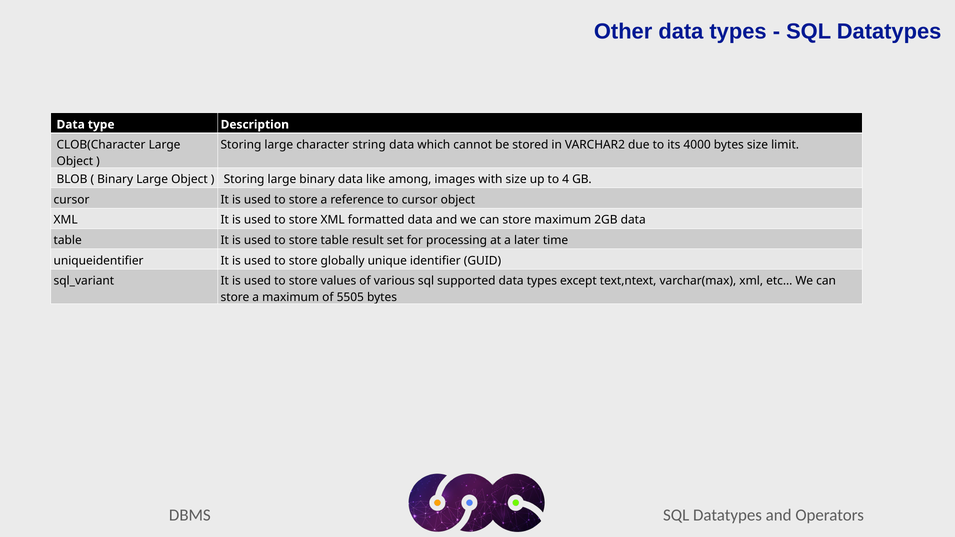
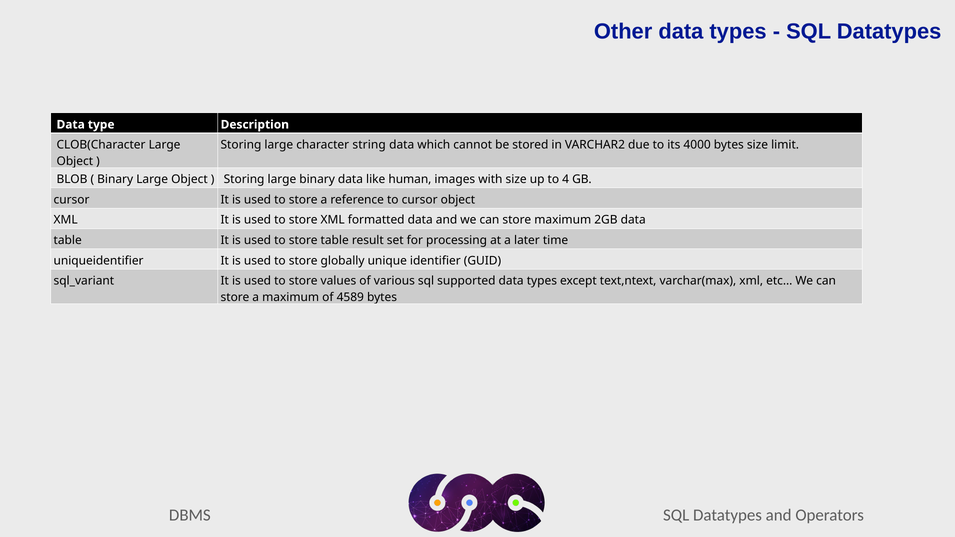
among: among -> human
5505: 5505 -> 4589
